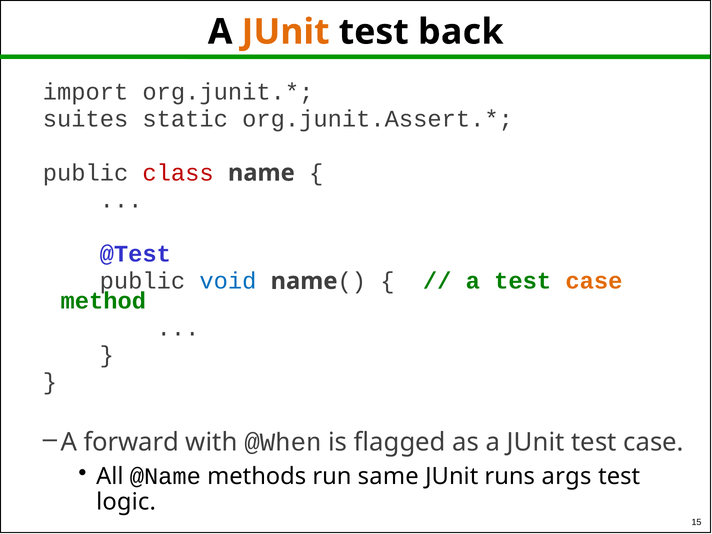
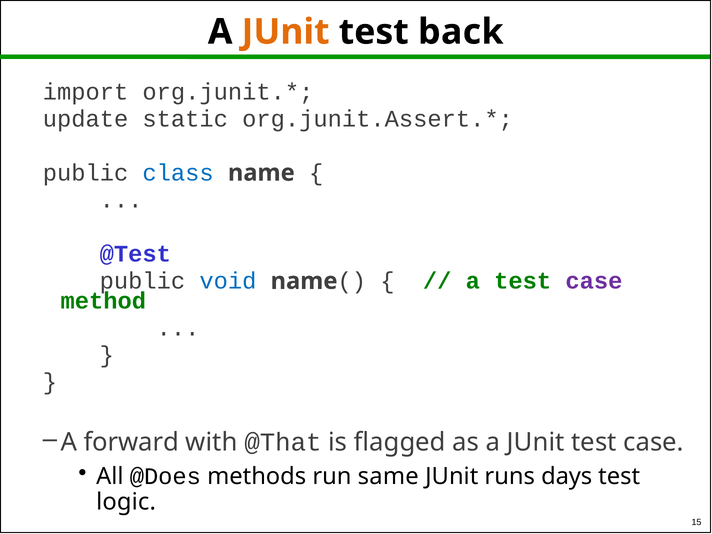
suites: suites -> update
class colour: red -> blue
case at (594, 281) colour: orange -> purple
@When: @When -> @That
@Name: @Name -> @Does
args: args -> days
